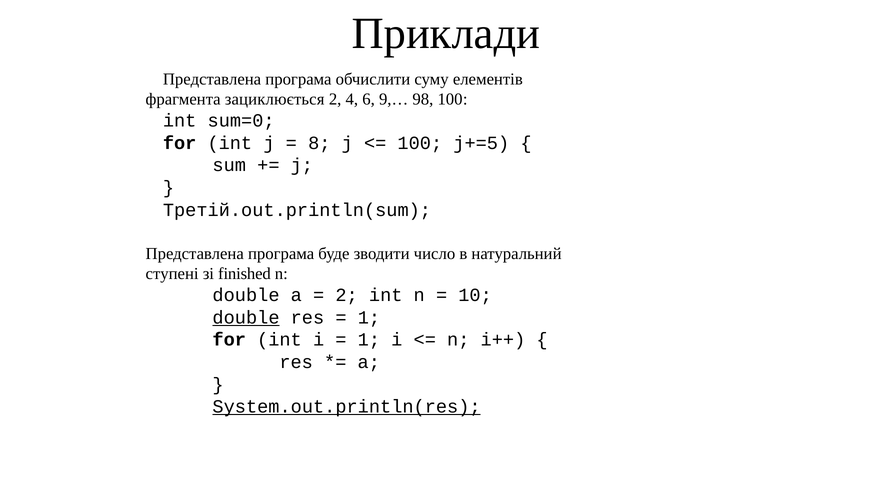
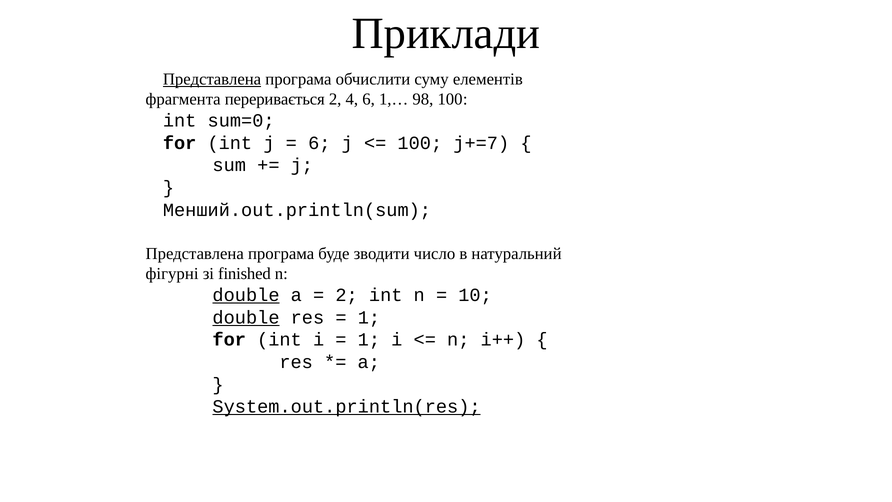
Представлена at (212, 79) underline: none -> present
зациклюється: зациклюється -> переривається
9,…: 9,… -> 1,…
8 at (319, 143): 8 -> 6
j+=5: j+=5 -> j+=7
Третій.out.println(sum: Третій.out.println(sum -> Менший.out.println(sum
ступені: ступені -> фігурні
double at (246, 295) underline: none -> present
